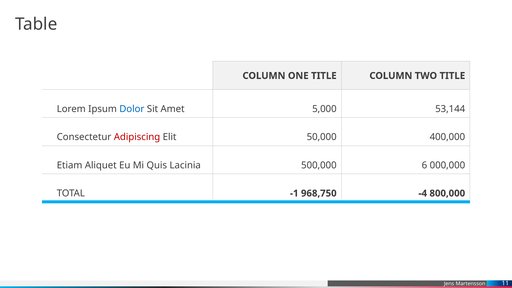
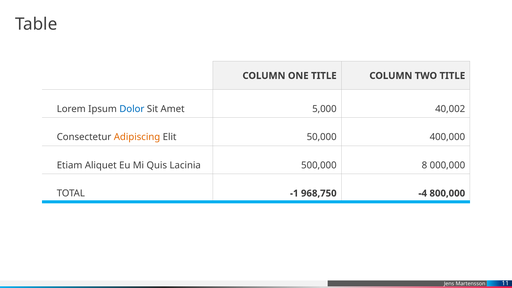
53,144: 53,144 -> 40,002
Adipiscing colour: red -> orange
6: 6 -> 8
